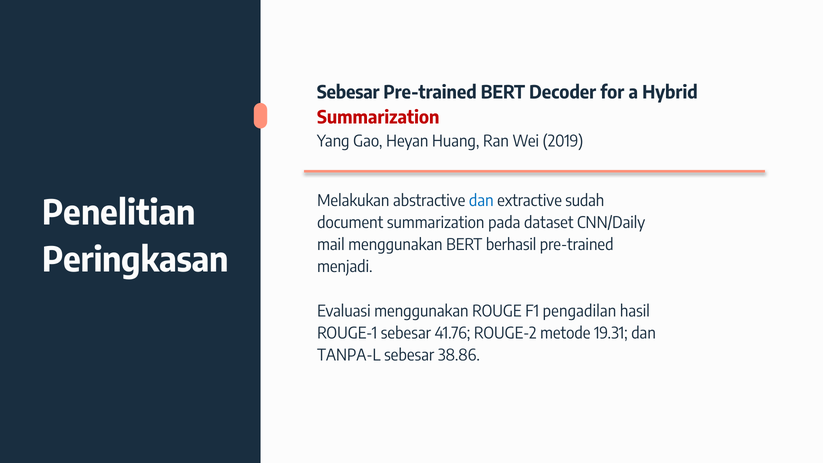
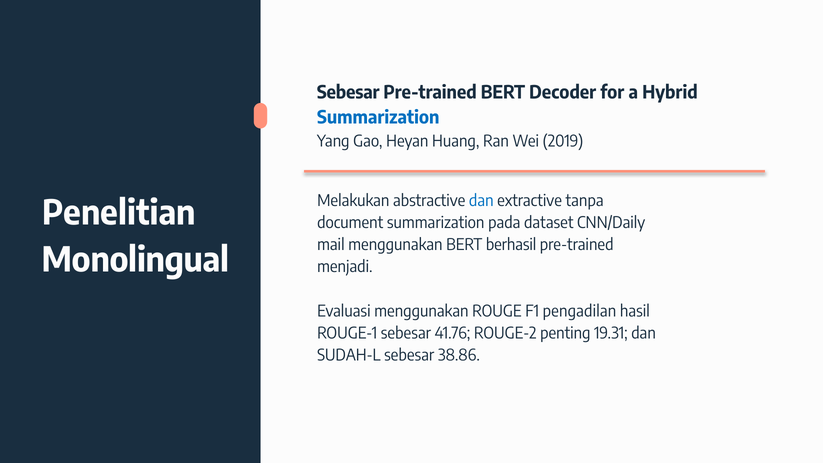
Summarization at (378, 118) colour: red -> blue
sudah: sudah -> tanpa
Peringkasan: Peringkasan -> Monolingual
metode: metode -> penting
TANPA-L: TANPA-L -> SUDAH-L
